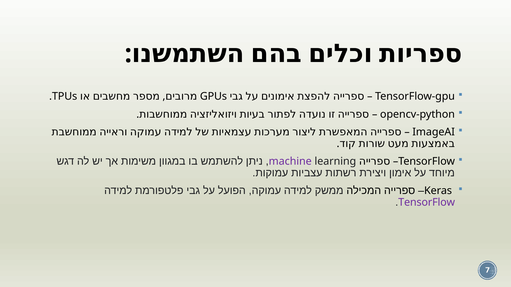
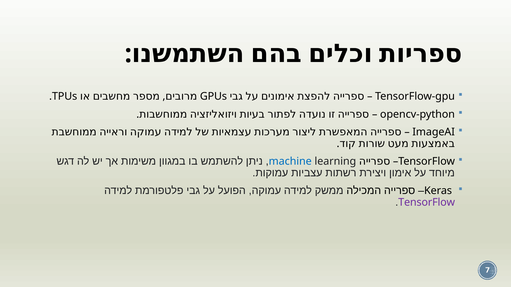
machine colour: purple -> blue
